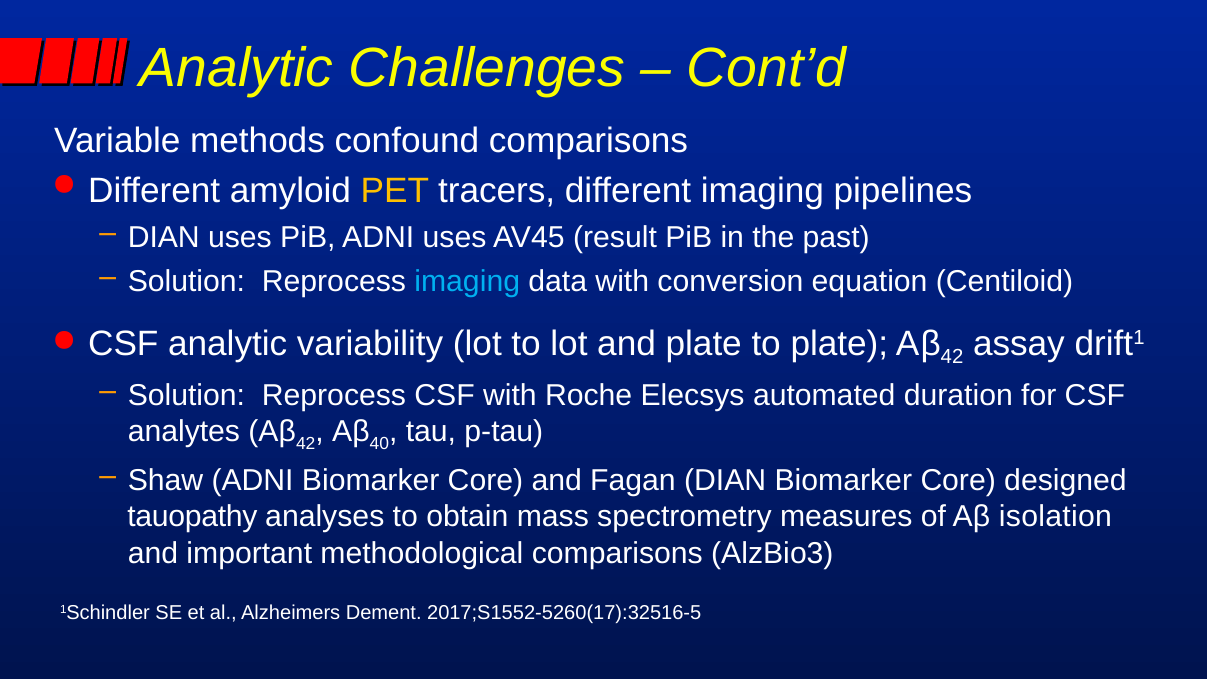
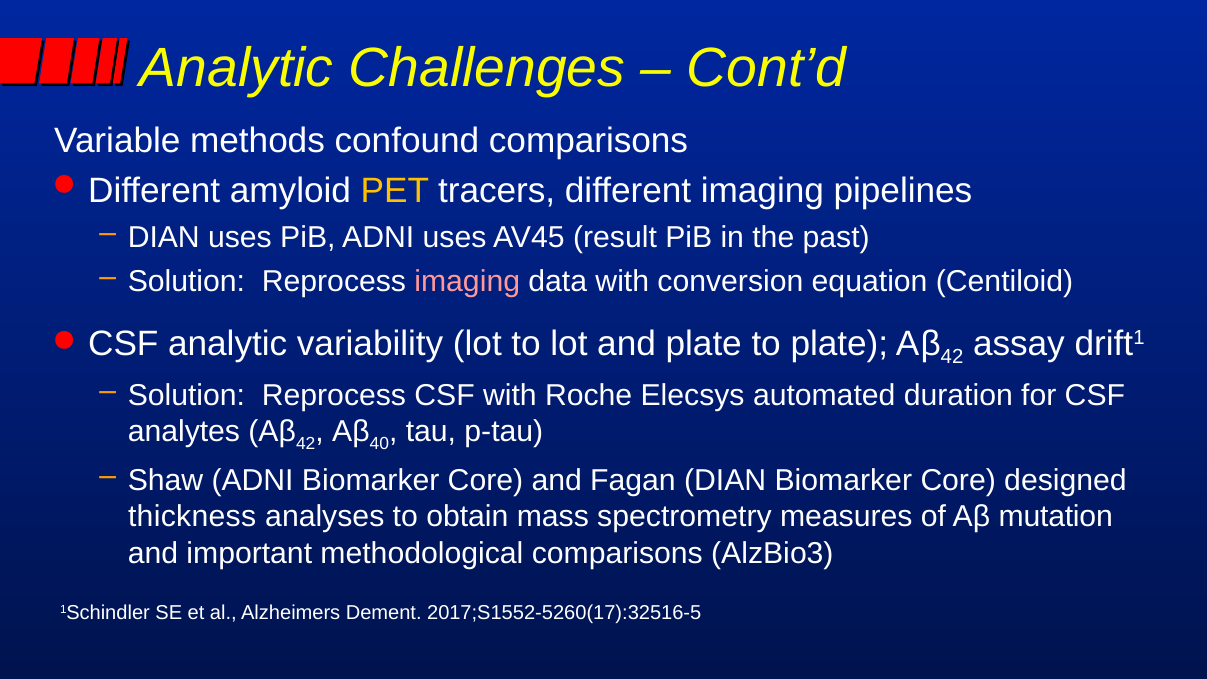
imaging at (467, 281) colour: light blue -> pink
tauopathy: tauopathy -> thickness
isolation: isolation -> mutation
